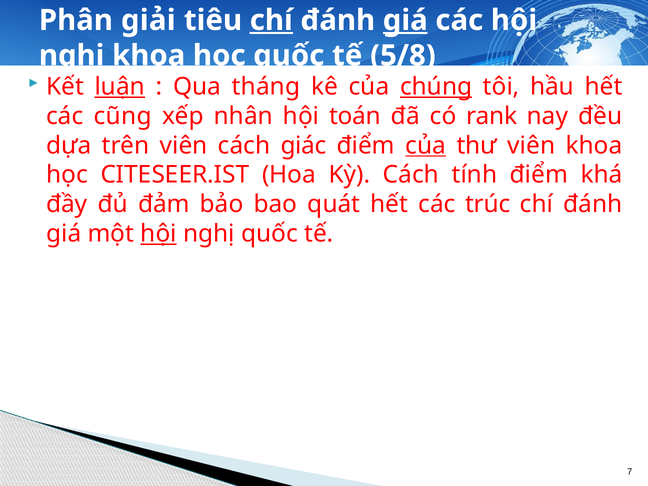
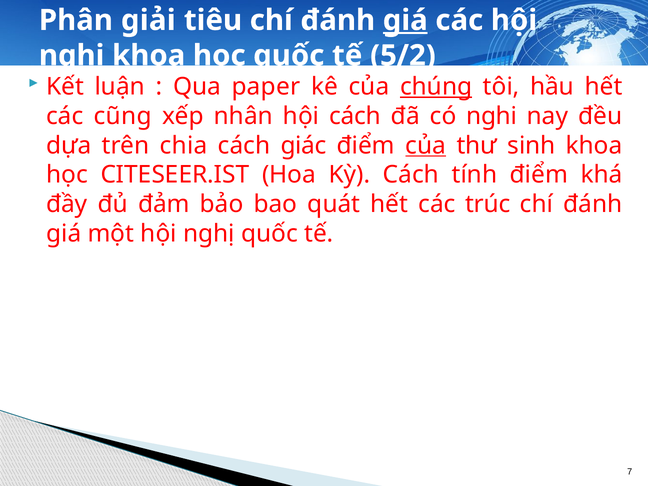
chí at (271, 20) underline: present -> none
5/8: 5/8 -> 5/2
luận underline: present -> none
tháng: tháng -> paper
hội toán: toán -> cách
rank: rank -> nghi
trên viên: viên -> chia
thư viên: viên -> sinh
hội at (159, 234) underline: present -> none
